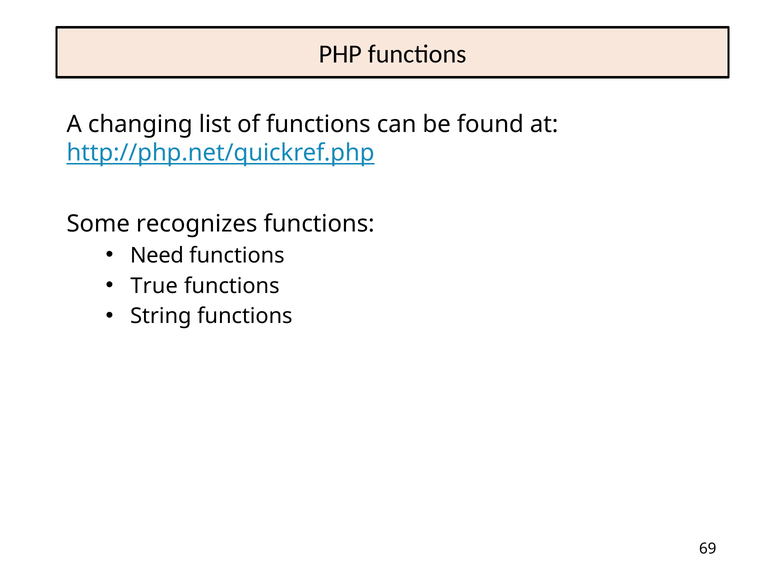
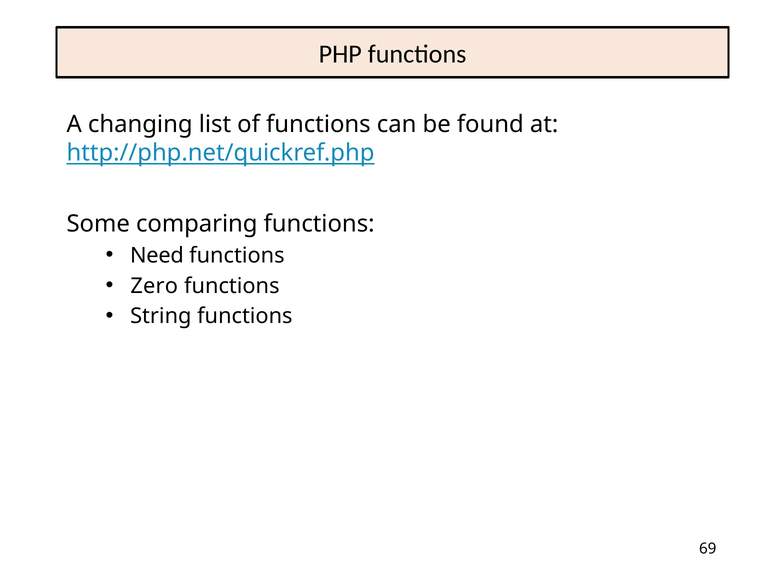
recognizes: recognizes -> comparing
True: True -> Zero
